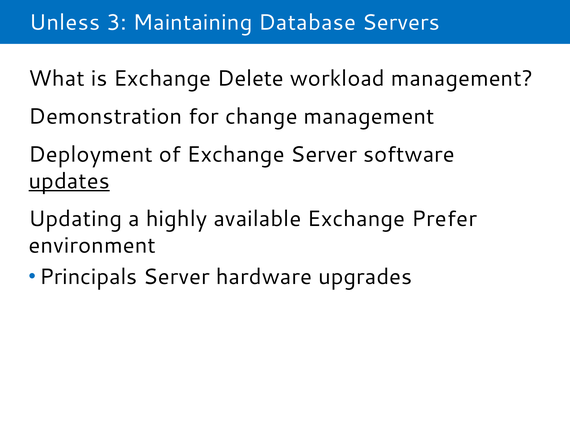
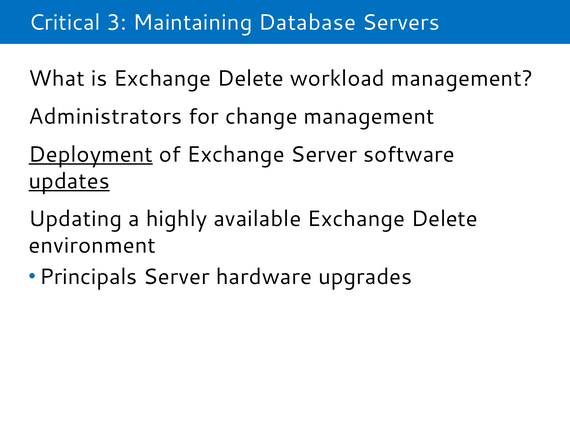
Unless: Unless -> Critical
Demonstration: Demonstration -> Administrators
Deployment underline: none -> present
available Exchange Prefer: Prefer -> Delete
